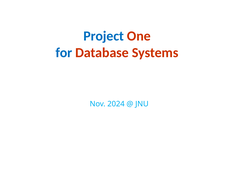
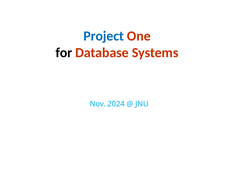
for colour: blue -> black
